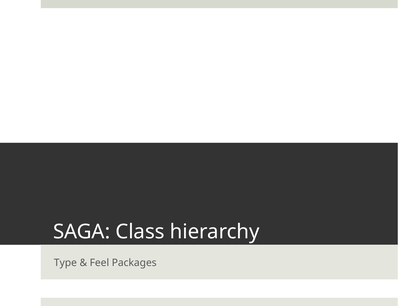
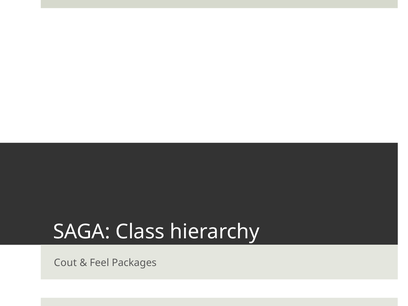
Type: Type -> Cout
